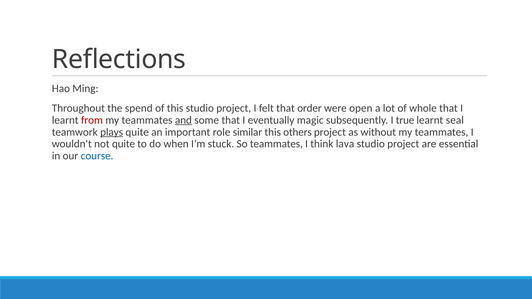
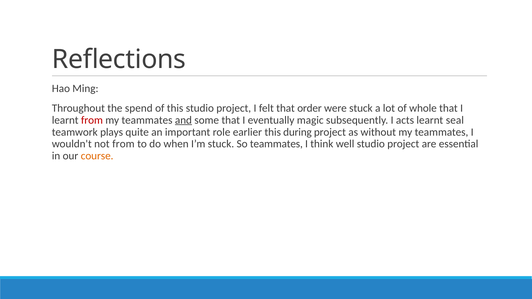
were open: open -> stuck
true: true -> acts
plays underline: present -> none
similar: similar -> earlier
others: others -> during
not quite: quite -> from
lava: lava -> well
course colour: blue -> orange
